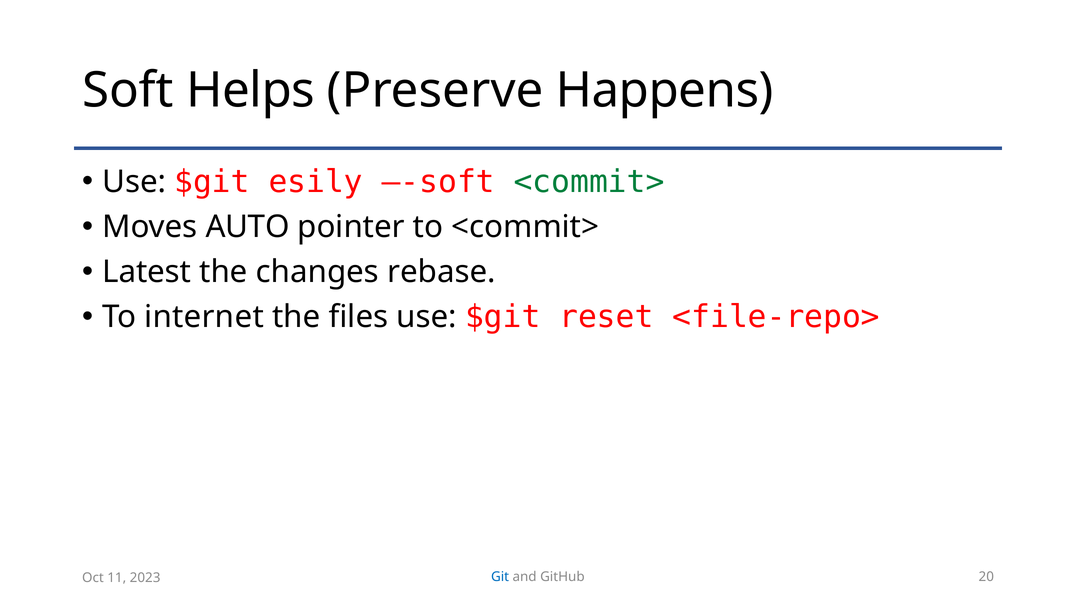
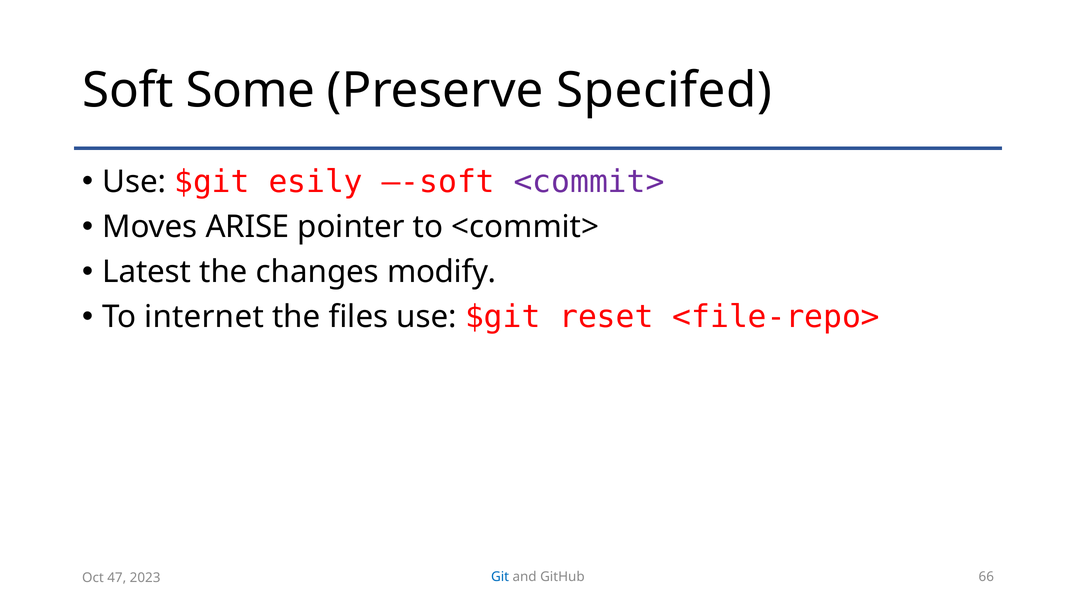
Helps: Helps -> Some
Happens: Happens -> Specifed
<commit> at (589, 182) colour: green -> purple
AUTO: AUTO -> ARISE
rebase: rebase -> modify
20: 20 -> 66
11: 11 -> 47
